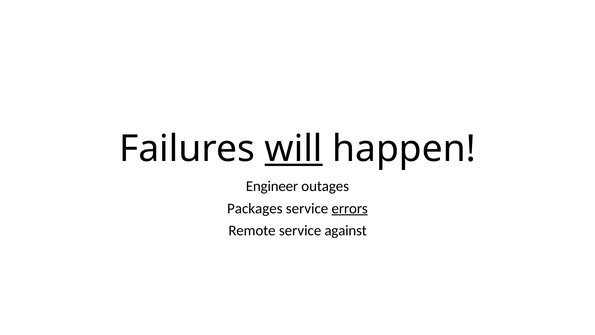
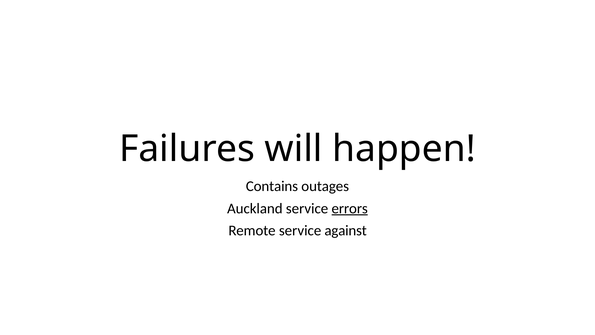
will underline: present -> none
Engineer: Engineer -> Contains
Packages: Packages -> Auckland
